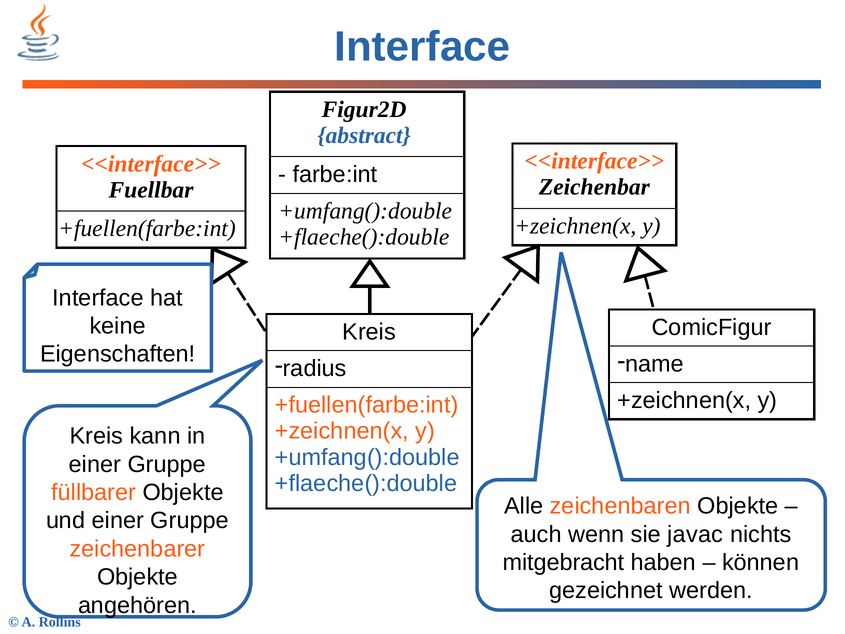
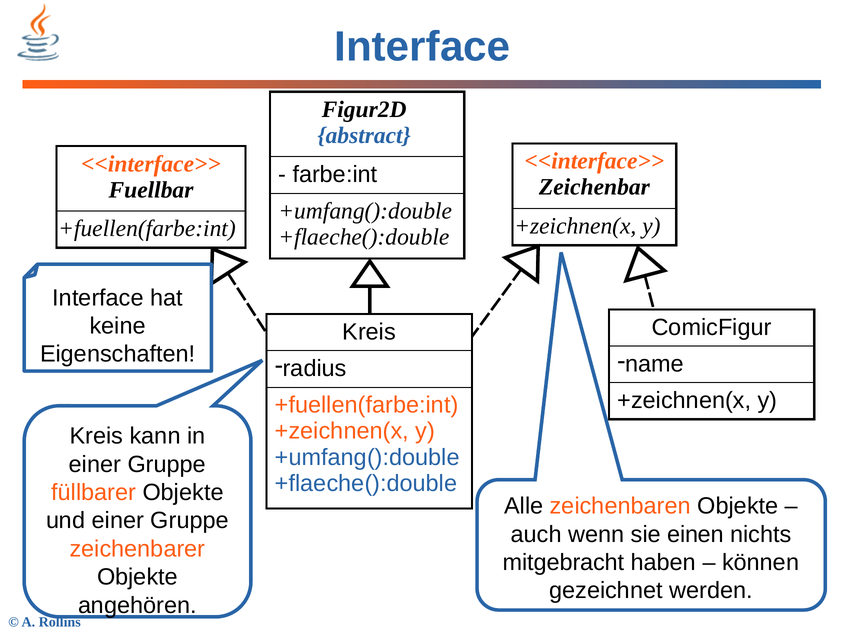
javac: javac -> einen
